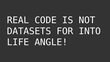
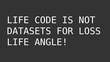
REAL at (18, 20): REAL -> LIFE
INTO: INTO -> LOSS
